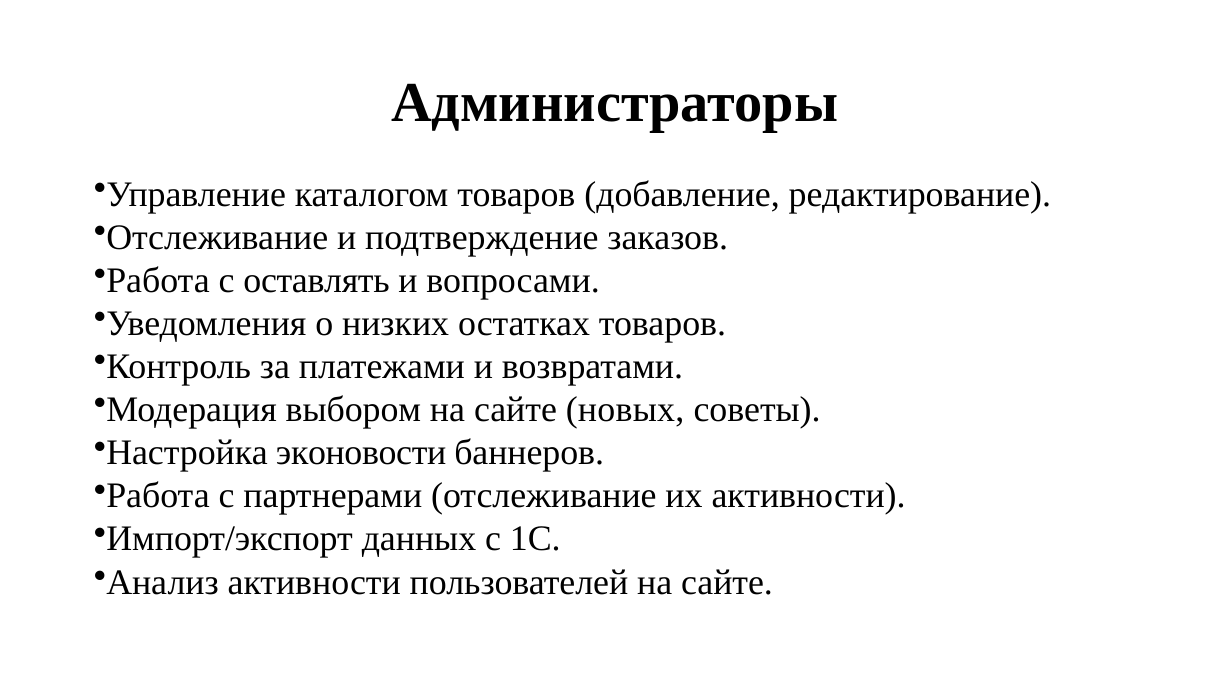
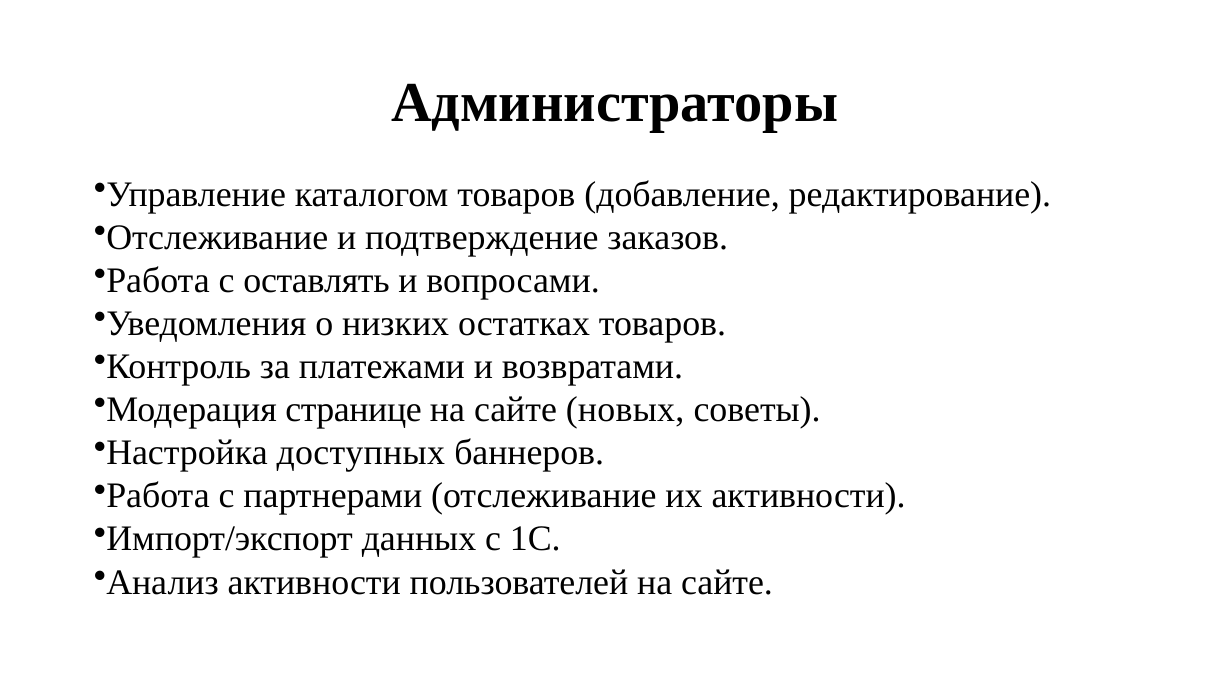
выбором: выбором -> странице
эконовости: эконовости -> доступных
